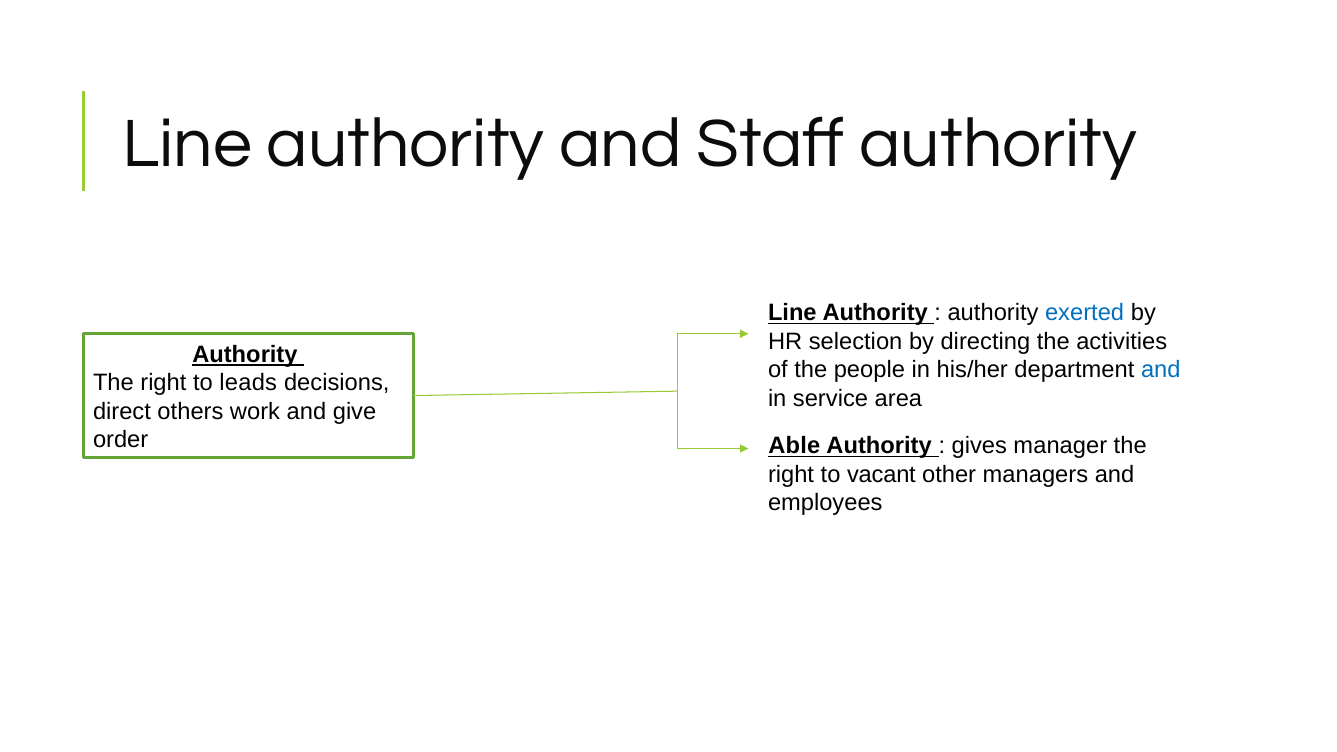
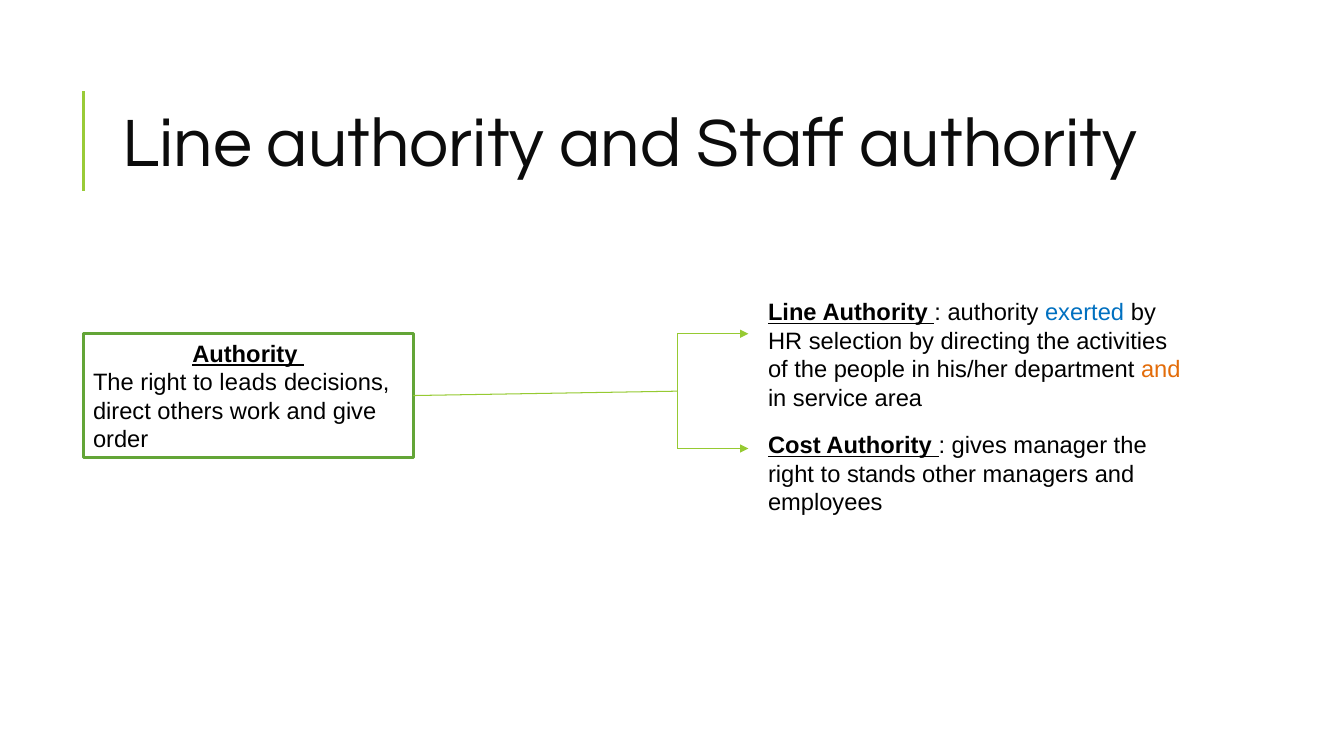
and at (1161, 370) colour: blue -> orange
Able: Able -> Cost
vacant: vacant -> stands
